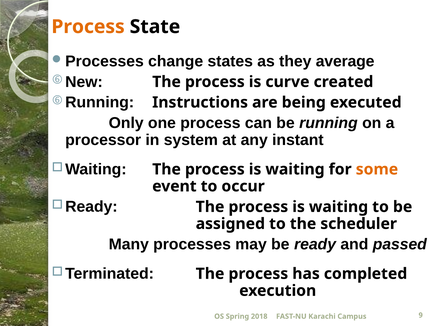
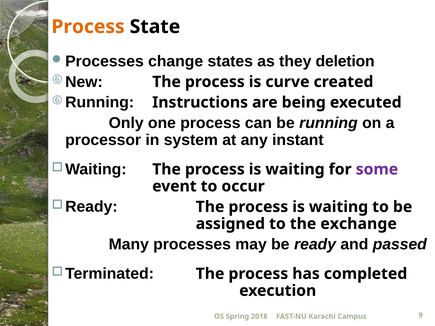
average: average -> deletion
some colour: orange -> purple
scheduler: scheduler -> exchange
